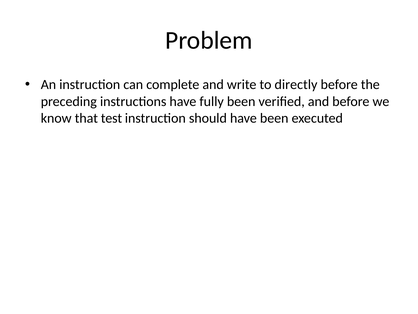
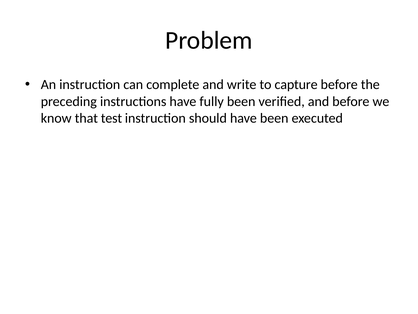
directly: directly -> capture
